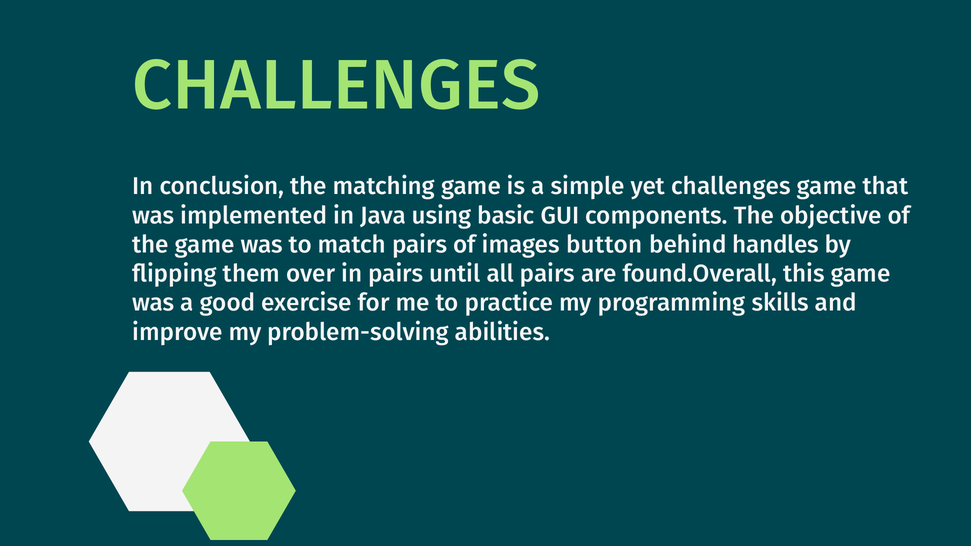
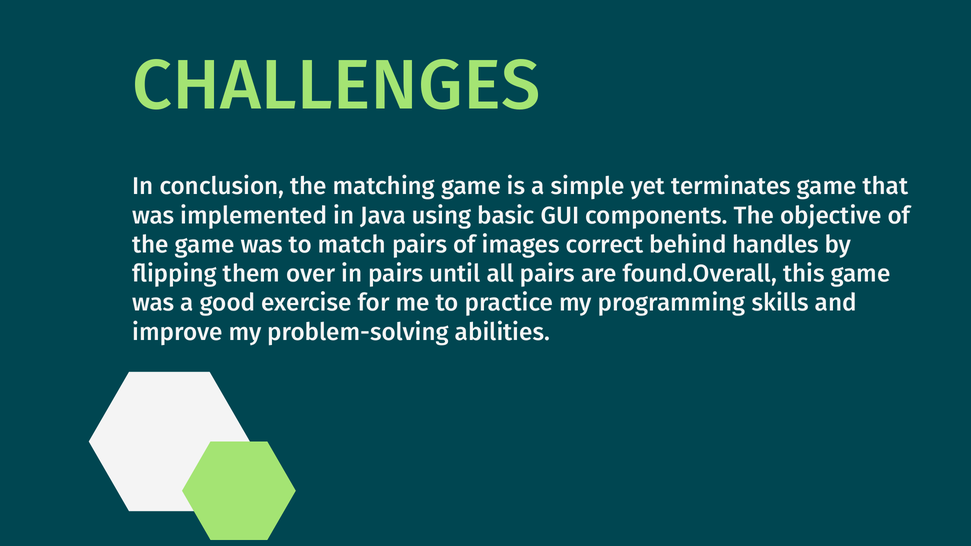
yet challenges: challenges -> terminates
button: button -> correct
